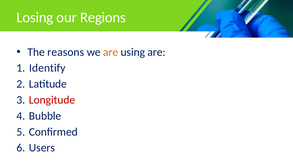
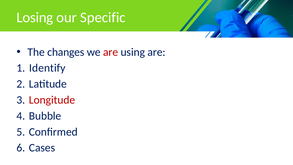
Regions: Regions -> Specific
reasons: reasons -> changes
are at (111, 52) colour: orange -> red
Users: Users -> Cases
